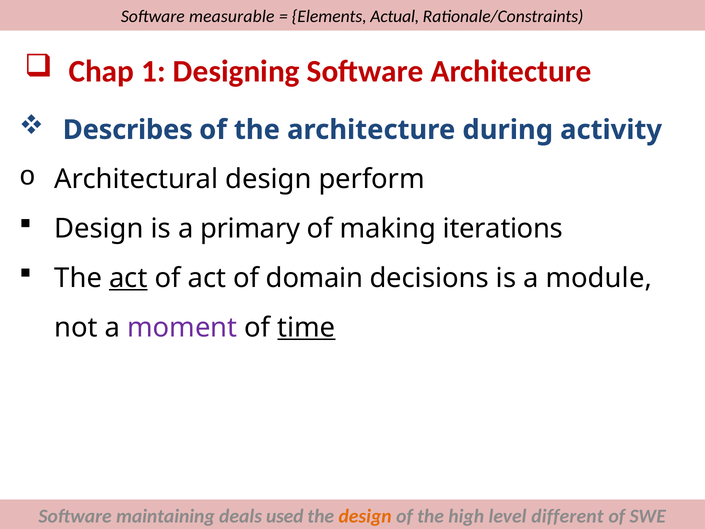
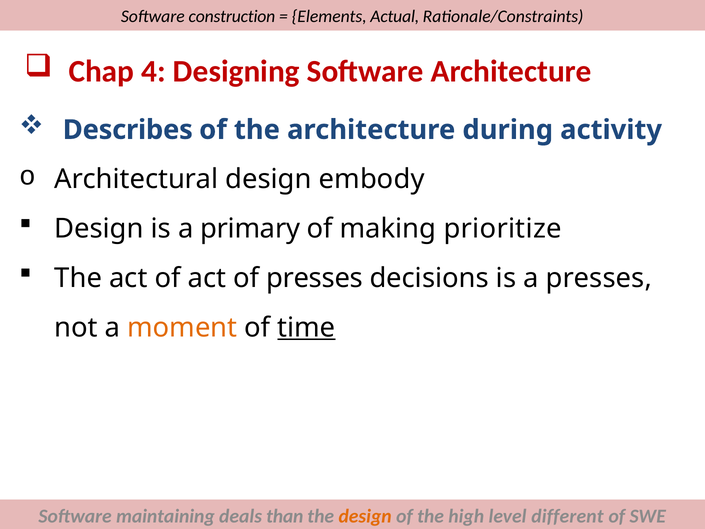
measurable: measurable -> construction
1: 1 -> 4
perform: perform -> embody
iterations: iterations -> prioritize
act at (128, 278) underline: present -> none
of domain: domain -> presses
a module: module -> presses
moment colour: purple -> orange
used: used -> than
